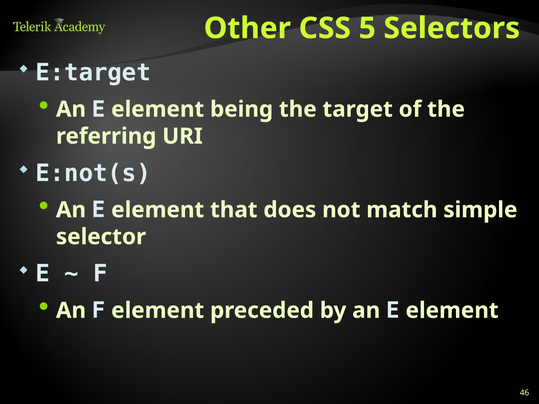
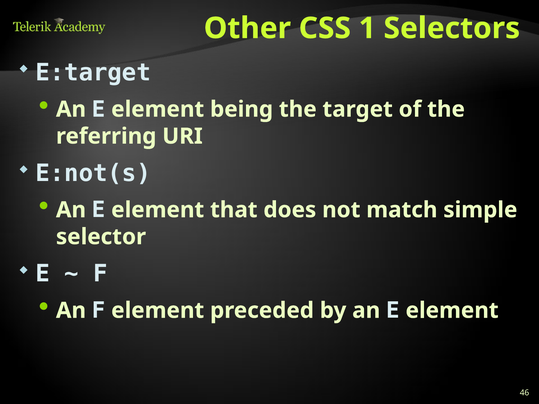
5: 5 -> 1
